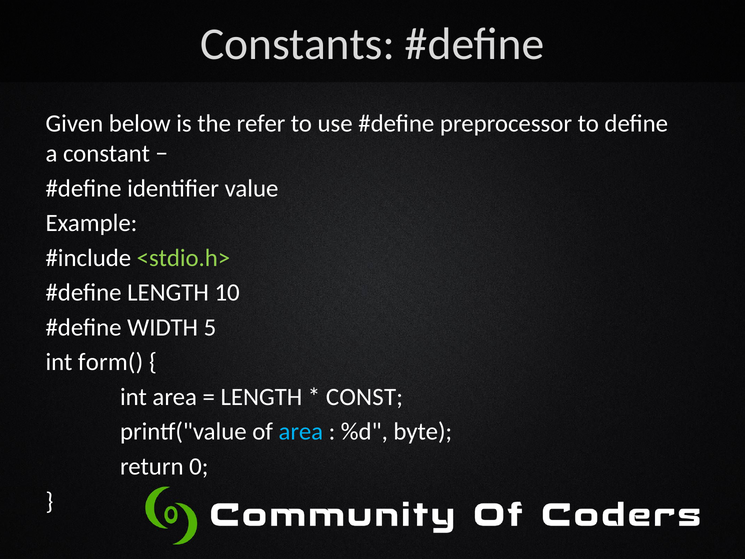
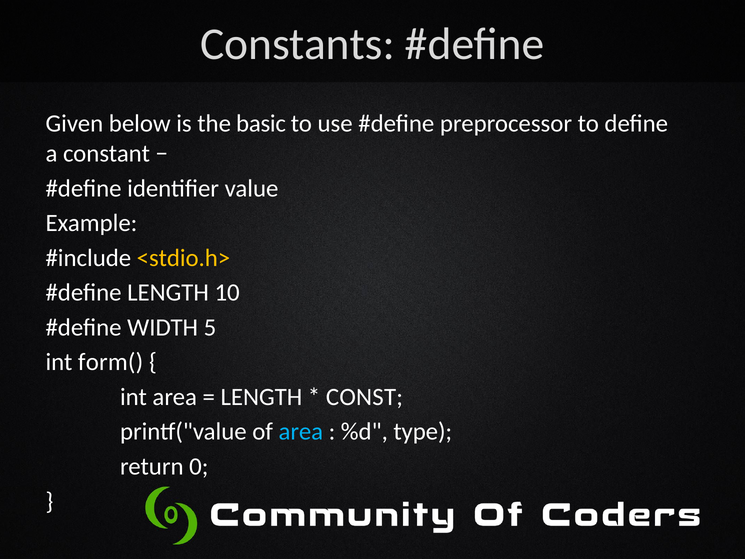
refer: refer -> basic
<stdio.h> colour: light green -> yellow
byte: byte -> type
